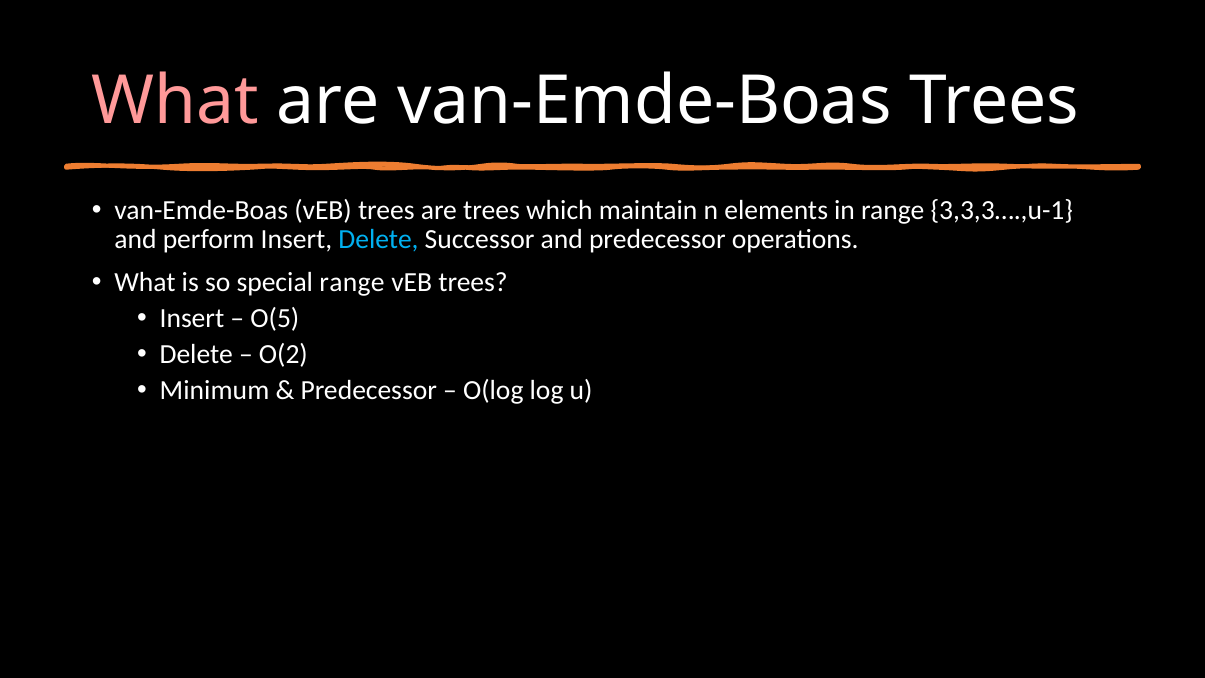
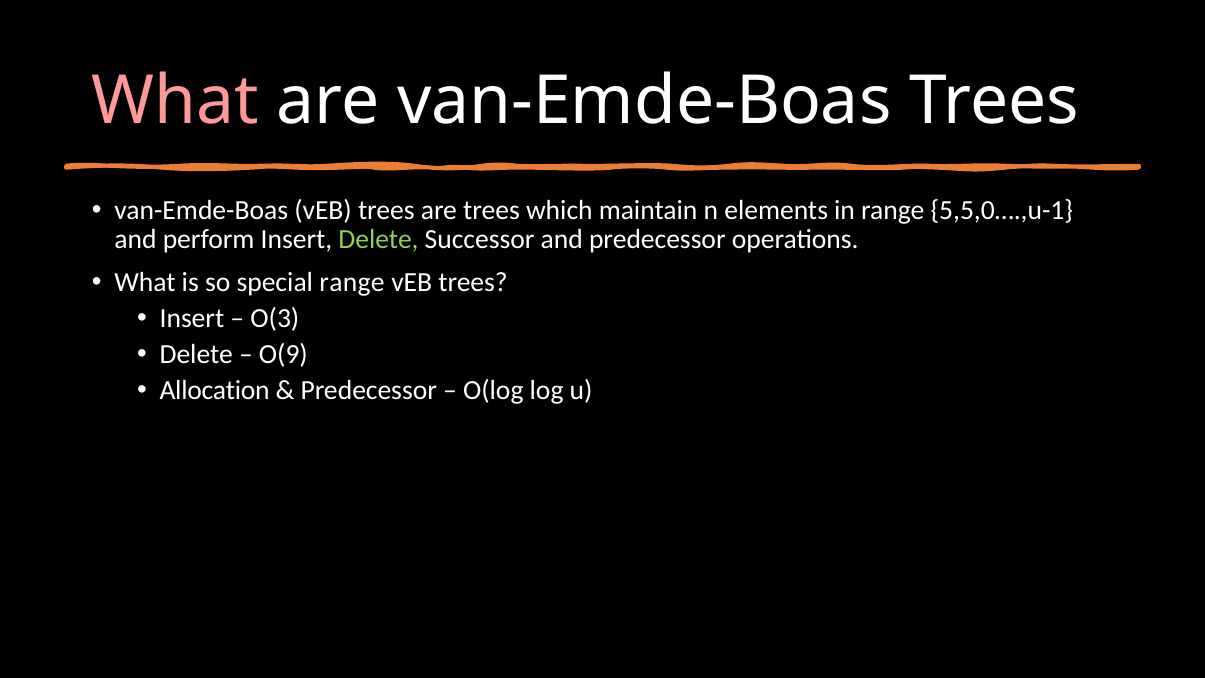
3,3,3….,u-1: 3,3,3….,u-1 -> 5,5,0….,u-1
Delete at (379, 240) colour: light blue -> light green
O(5: O(5 -> O(3
O(2: O(2 -> O(9
Minimum: Minimum -> Allocation
